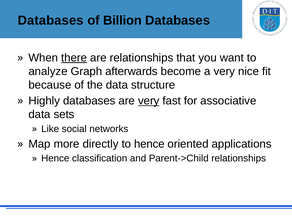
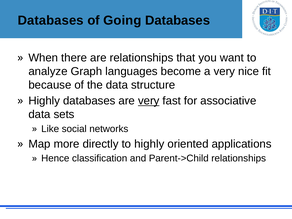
Billion: Billion -> Going
there underline: present -> none
afterwards: afterwards -> languages
to hence: hence -> highly
